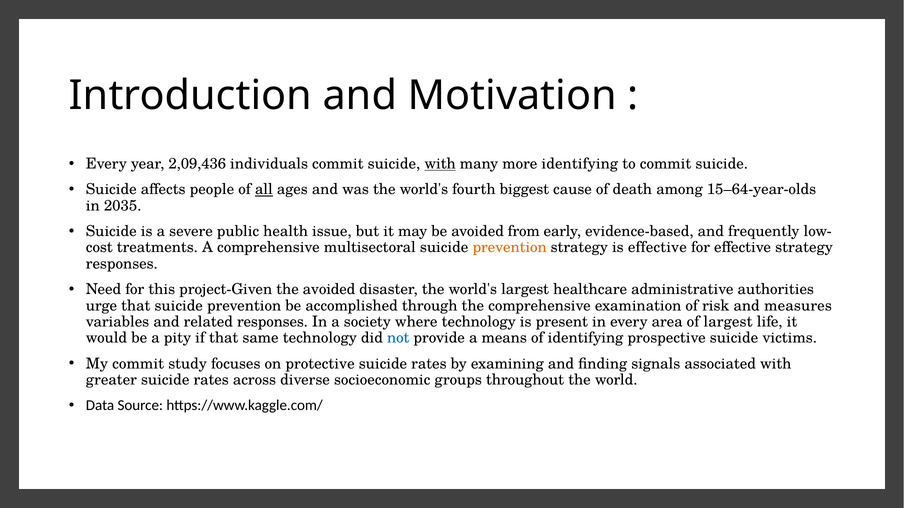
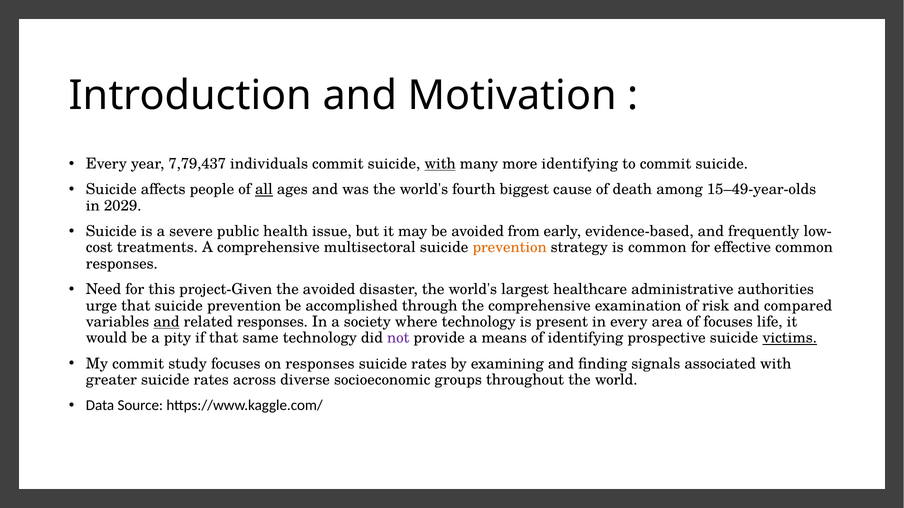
2,09,436: 2,09,436 -> 7,79,437
15–64-year-olds: 15–64-year-olds -> 15–49-year-olds
2035: 2035 -> 2029
is effective: effective -> common
effective strategy: strategy -> common
measures: measures -> compared
and at (166, 322) underline: none -> present
of largest: largest -> focuses
not colour: blue -> purple
victims underline: none -> present
on protective: protective -> responses
